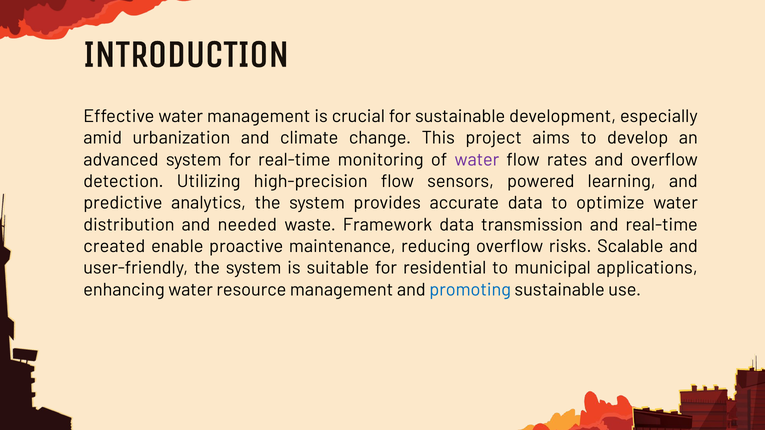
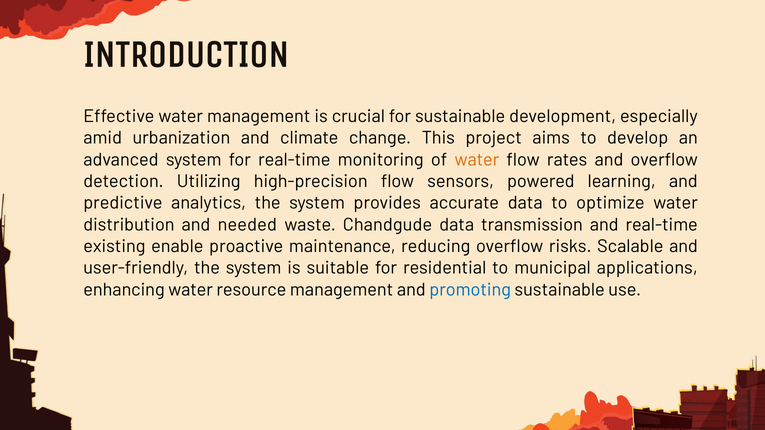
water at (477, 160) colour: purple -> orange
Framework: Framework -> Chandgude
created: created -> existing
